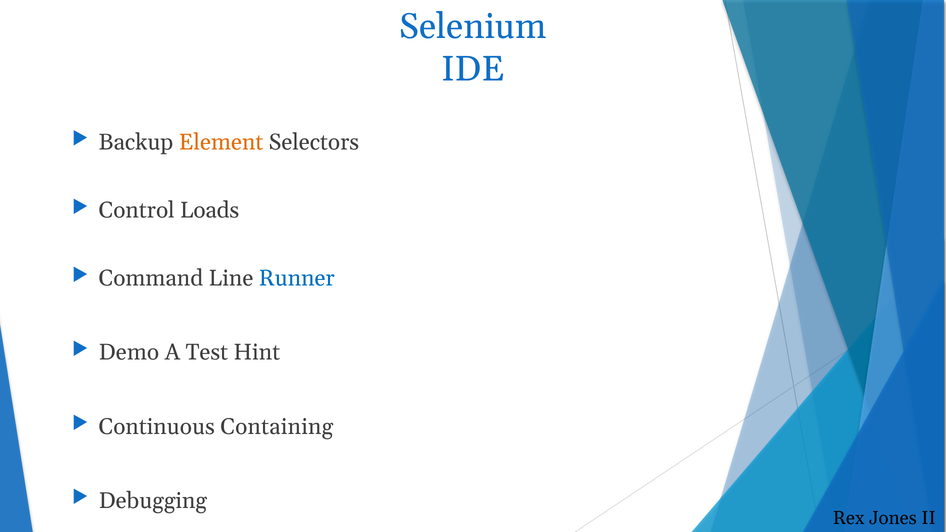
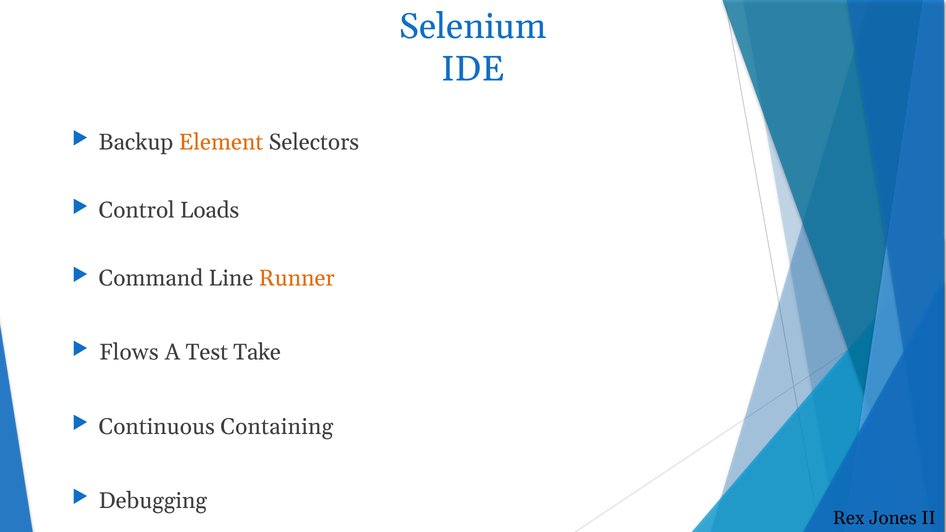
Runner colour: blue -> orange
Demo: Demo -> Flows
Hint: Hint -> Take
